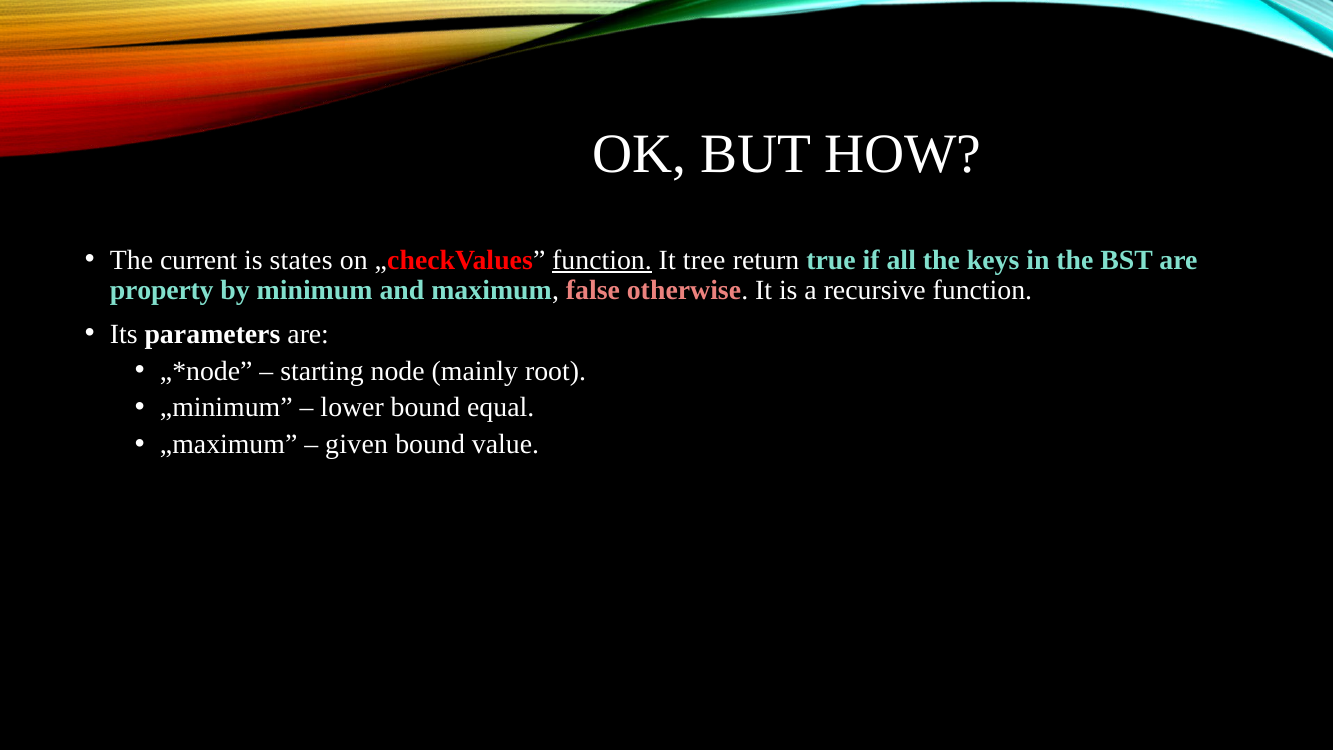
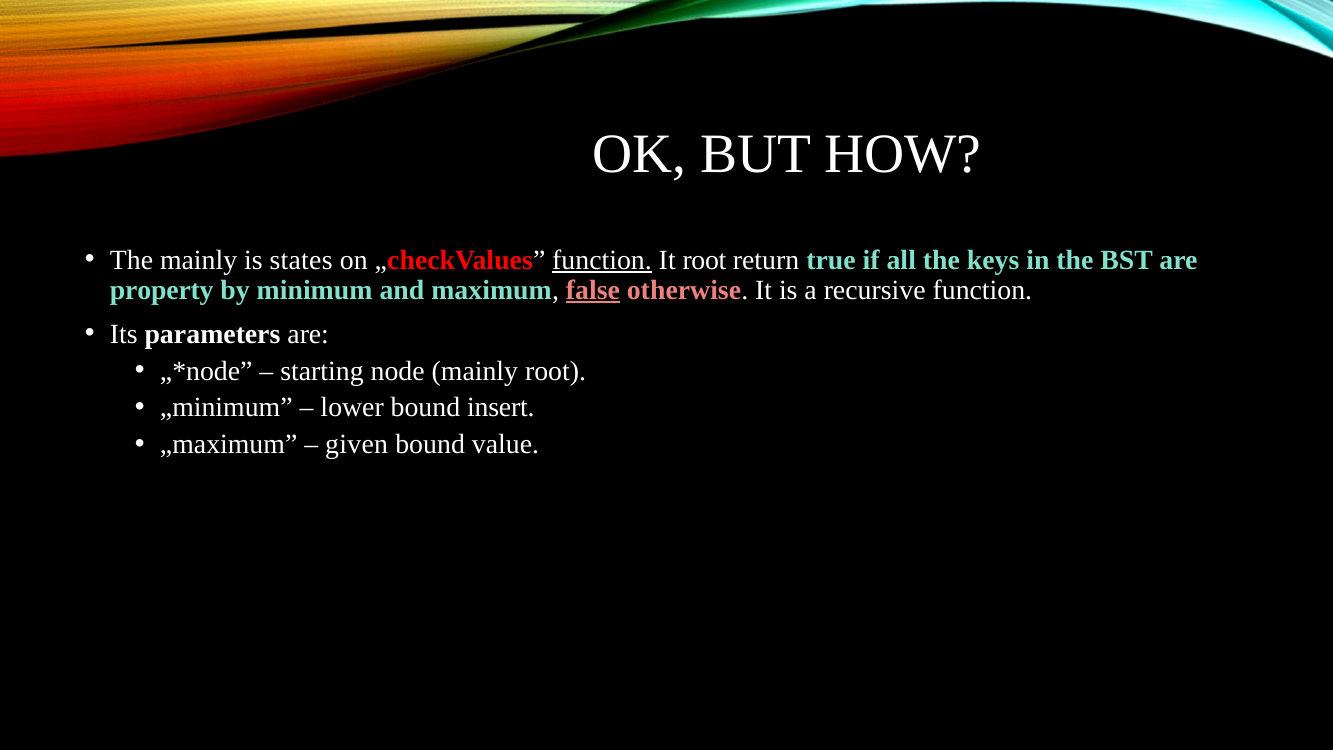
The current: current -> mainly
It tree: tree -> root
false underline: none -> present
equal: equal -> insert
